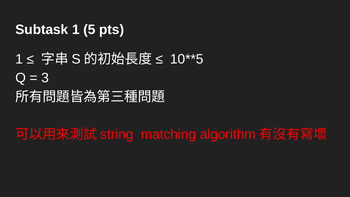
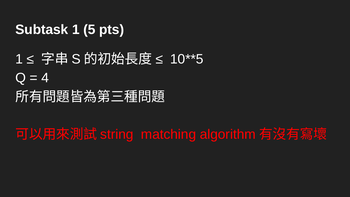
3: 3 -> 4
